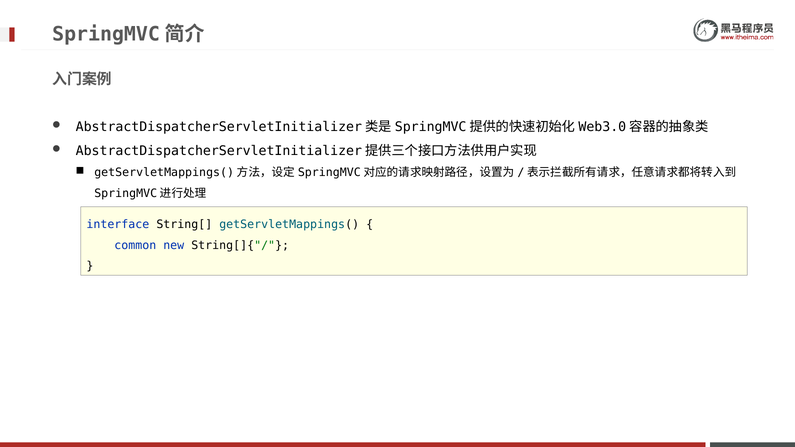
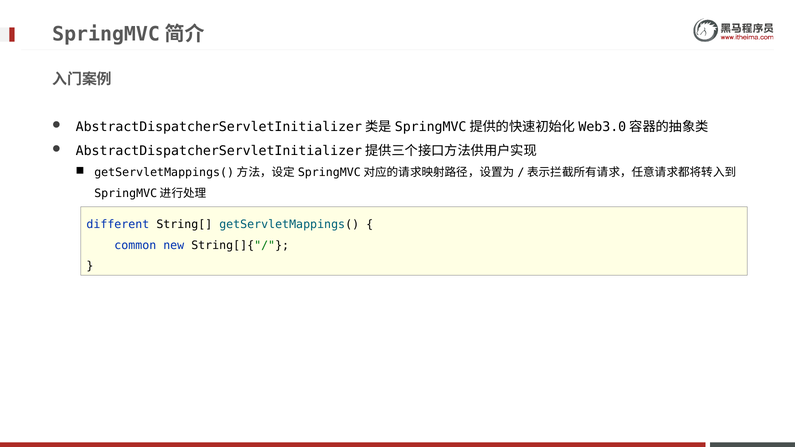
interface: interface -> different
